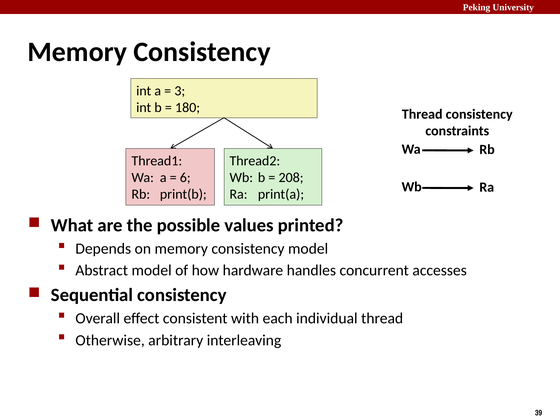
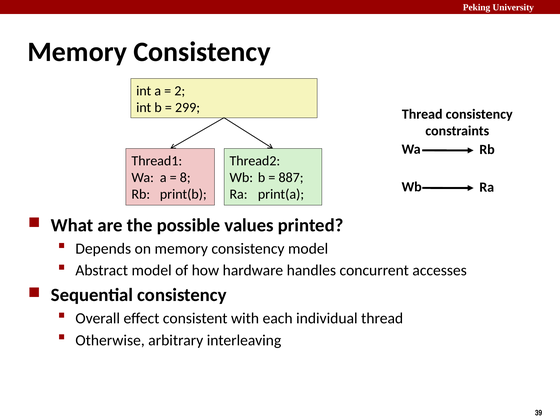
3: 3 -> 2
180: 180 -> 299
6: 6 -> 8
208: 208 -> 887
